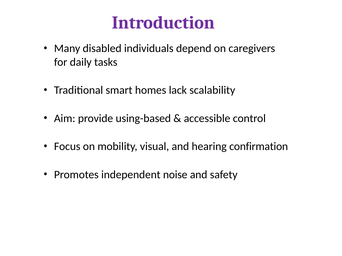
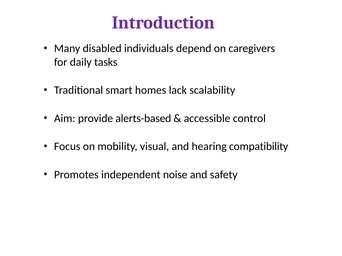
using-based: using-based -> alerts-based
confirmation: confirmation -> compatibility
